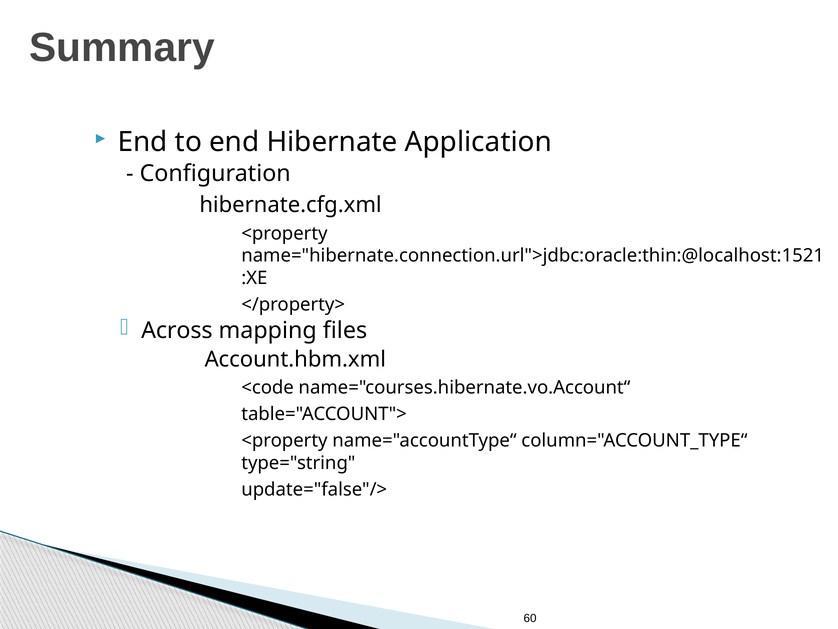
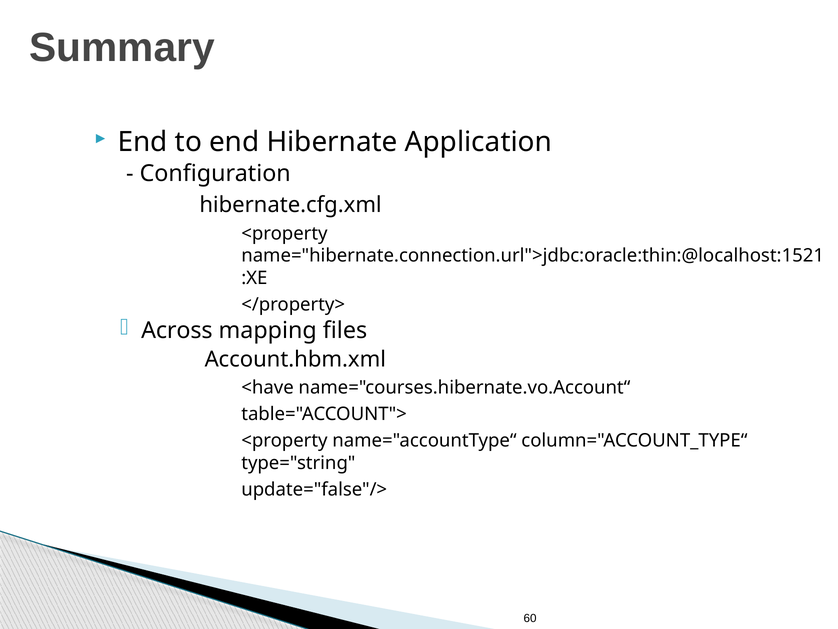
<code: <code -> <have
